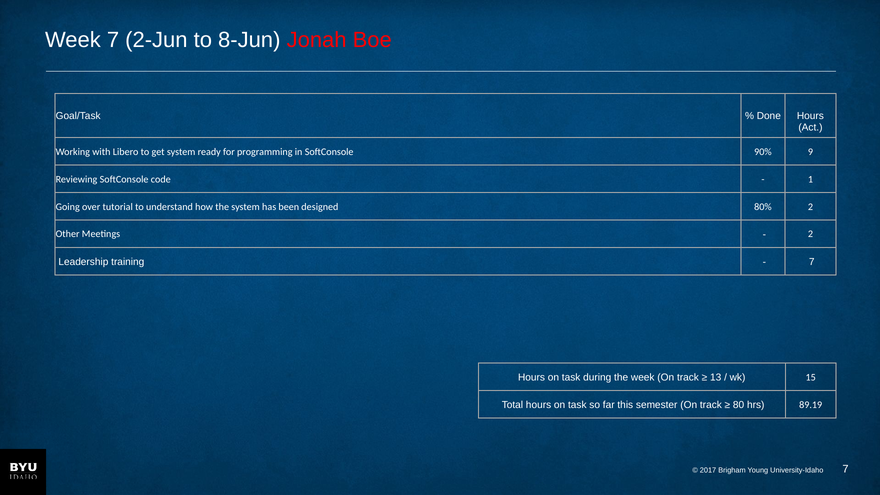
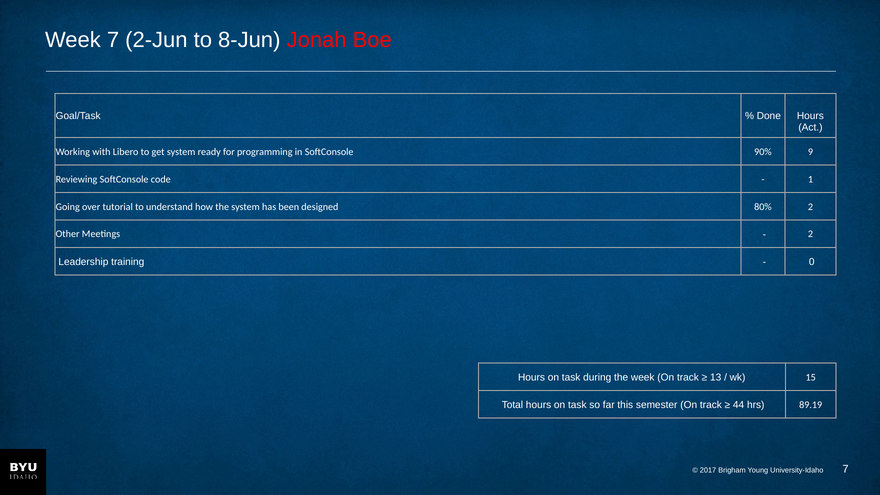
7 at (812, 262): 7 -> 0
80: 80 -> 44
